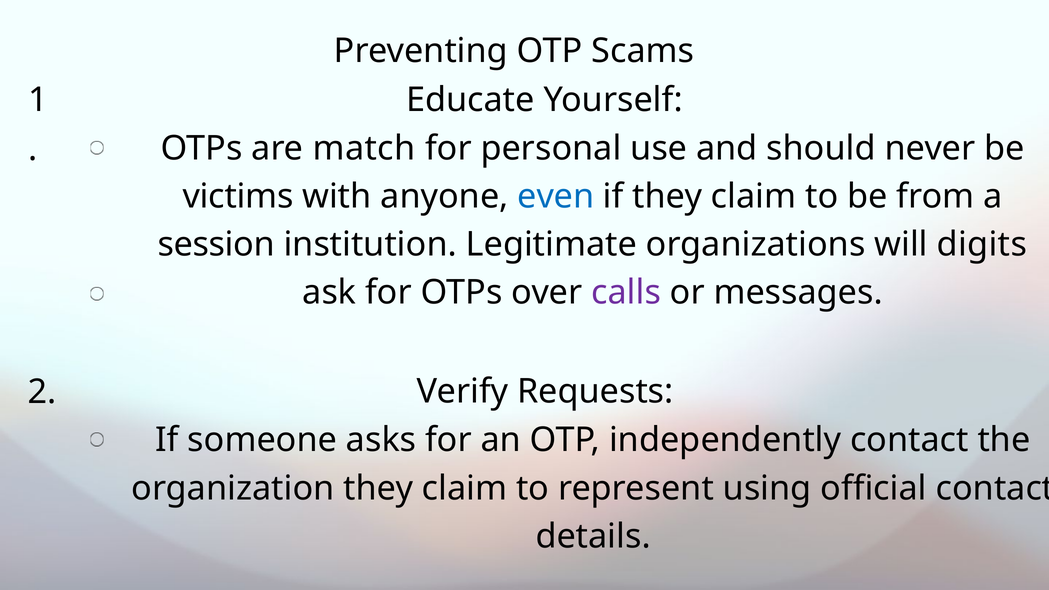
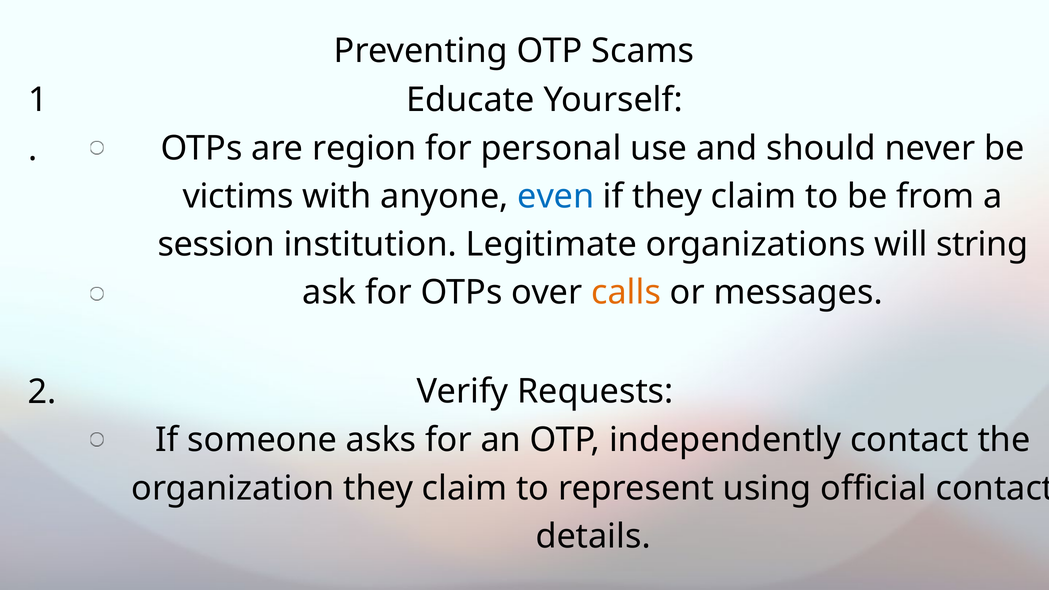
match: match -> region
digits: digits -> string
calls colour: purple -> orange
